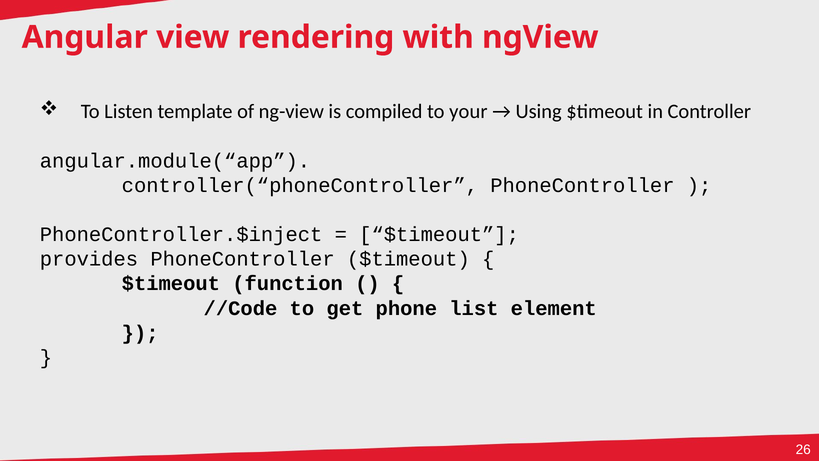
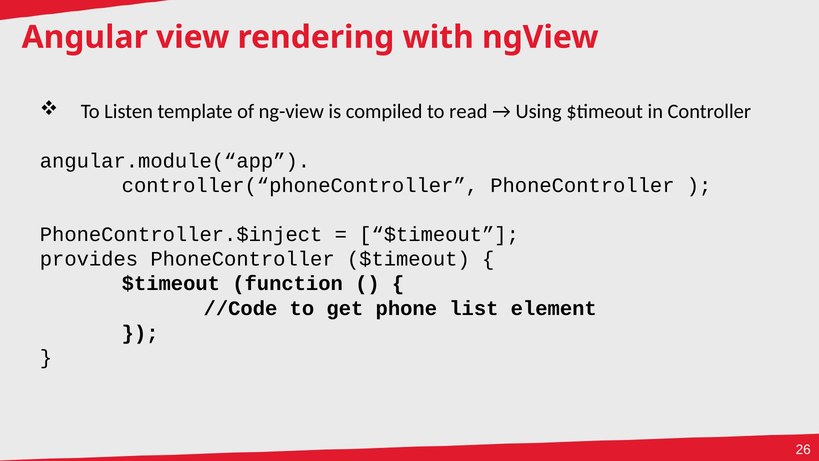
your: your -> read
